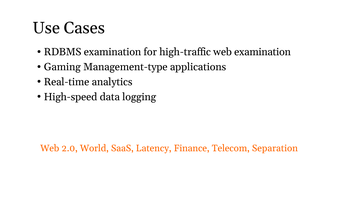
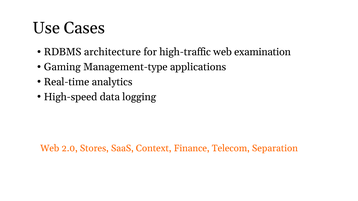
RDBMS examination: examination -> architecture
World: World -> Stores
Latency: Latency -> Context
